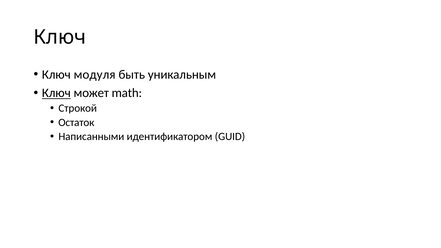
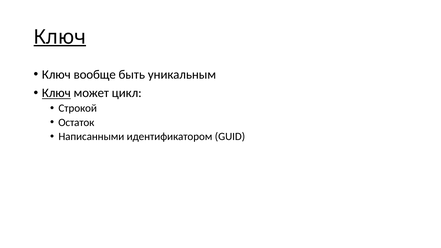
Ключ at (60, 37) underline: none -> present
модуля: модуля -> вообще
math: math -> цикл
